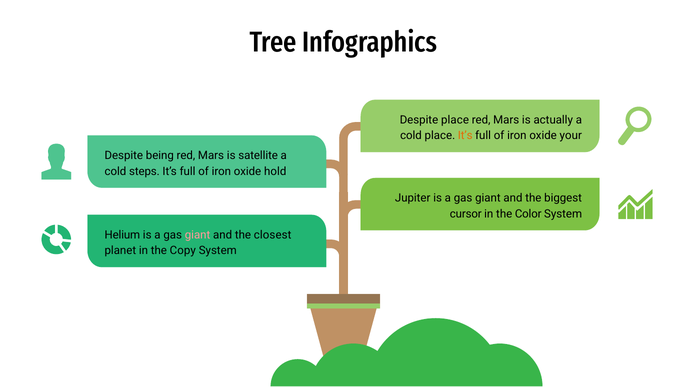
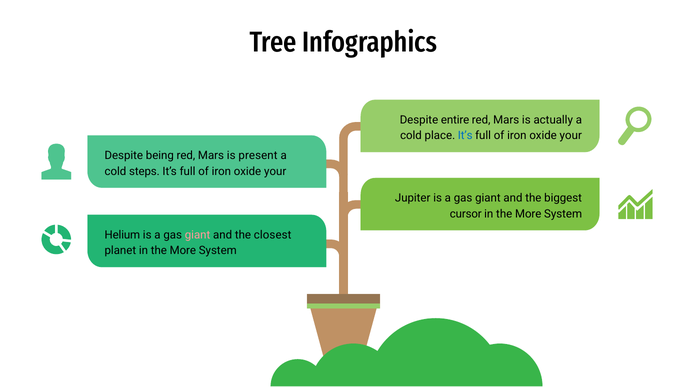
Despite place: place -> entire
It’s at (465, 135) colour: orange -> blue
satellite: satellite -> present
hold at (275, 171): hold -> your
Color at (528, 214): Color -> More
planet in the Copy: Copy -> More
